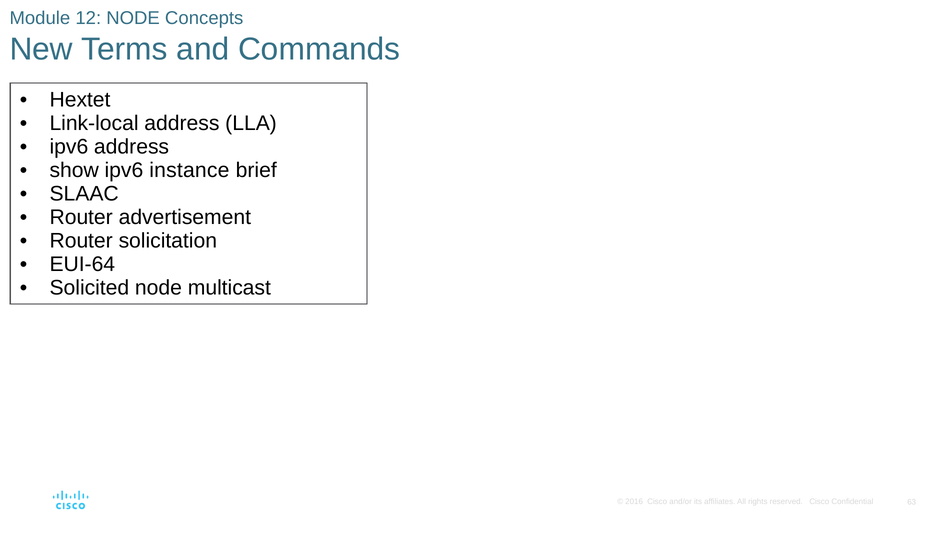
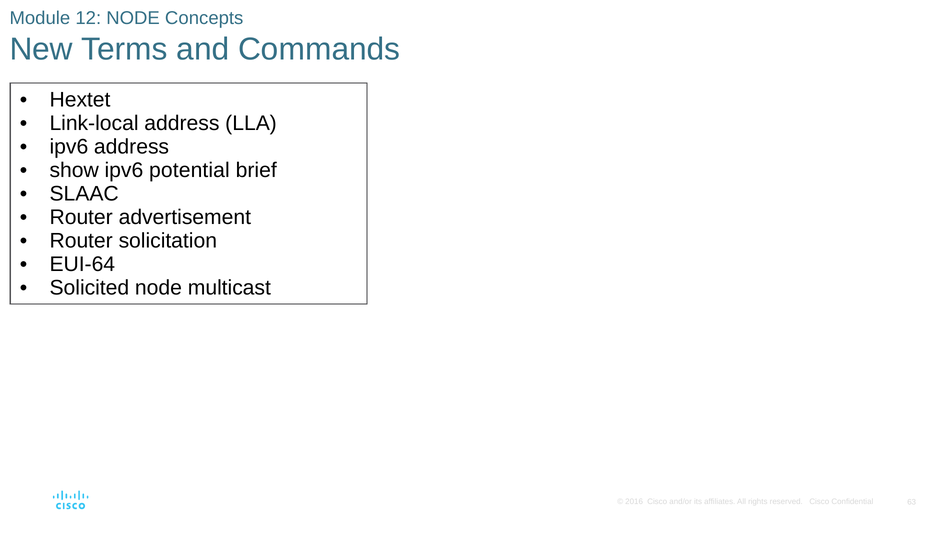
instance: instance -> potential
